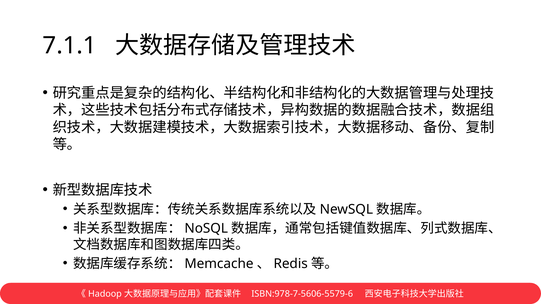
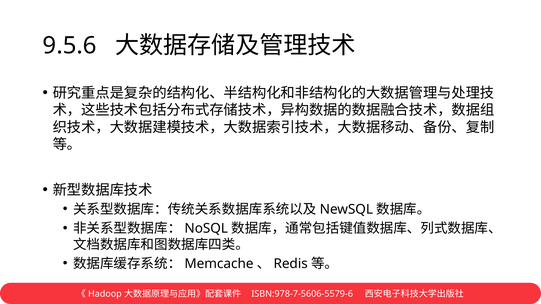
7.1.1: 7.1.1 -> 9.5.6
